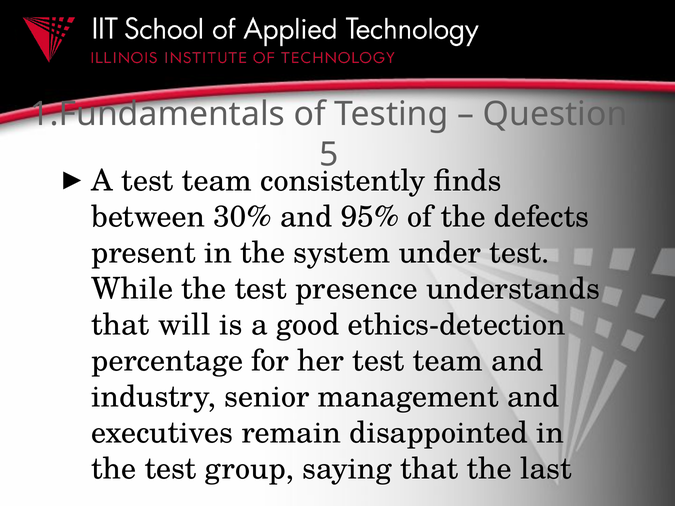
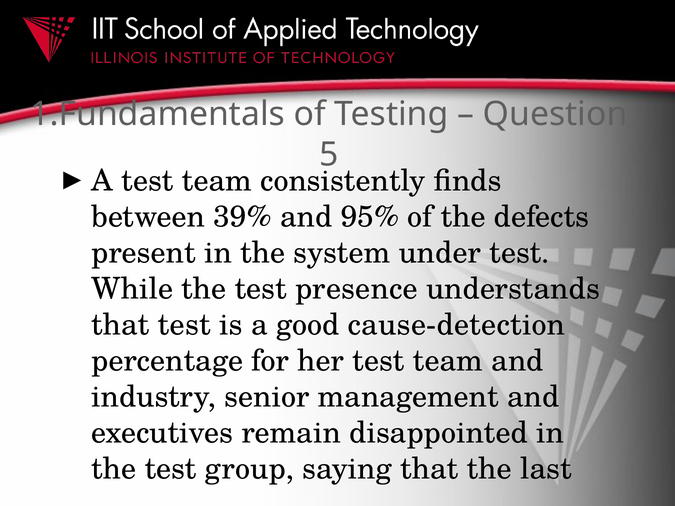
30%: 30% -> 39%
that will: will -> test
ethics-detection: ethics-detection -> cause-detection
